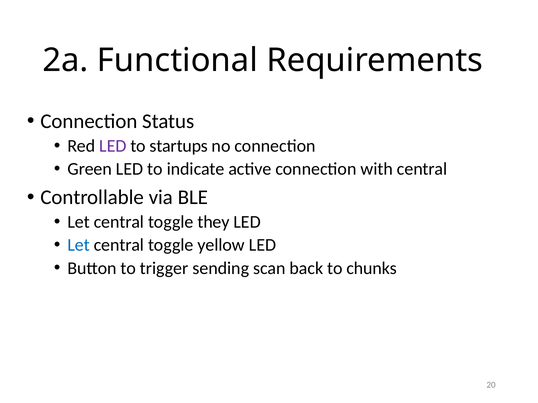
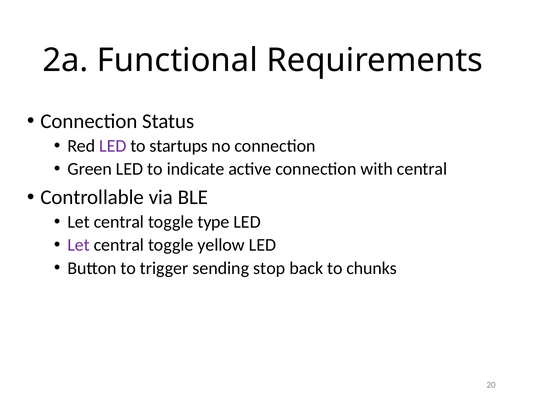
they: they -> type
Let at (79, 245) colour: blue -> purple
scan: scan -> stop
